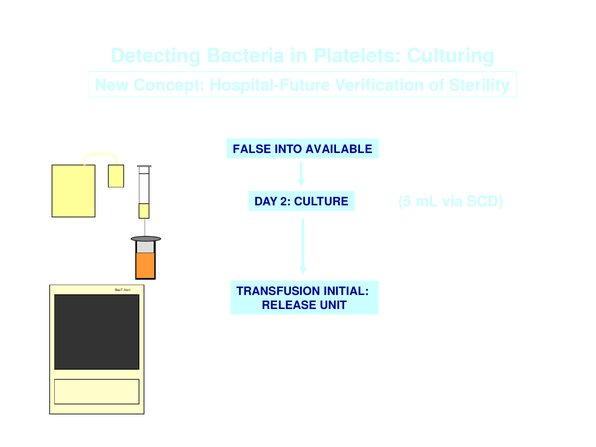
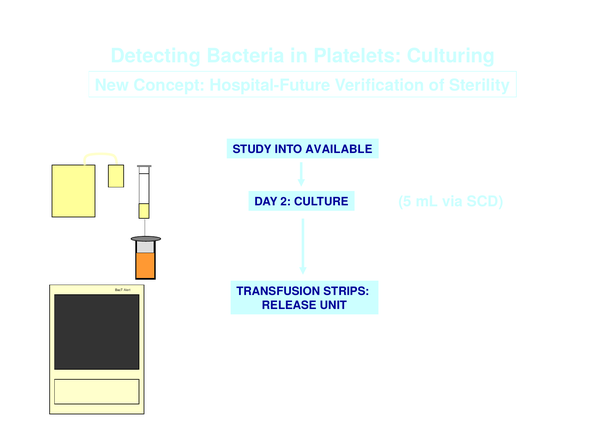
FALSE: FALSE -> STUDY
INITIAL: INITIAL -> STRIPS
